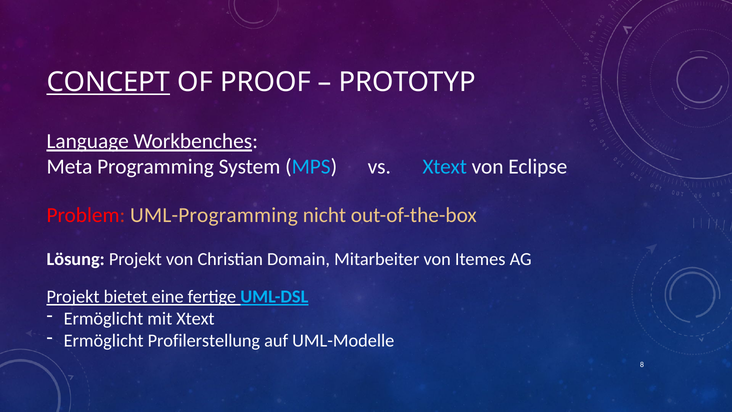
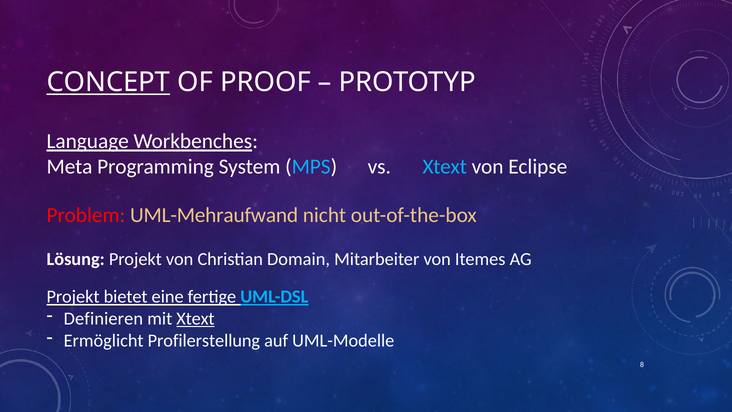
UML-Programming: UML-Programming -> UML-Mehraufwand
Ermöglicht at (103, 319): Ermöglicht -> Definieren
Xtext at (195, 319) underline: none -> present
